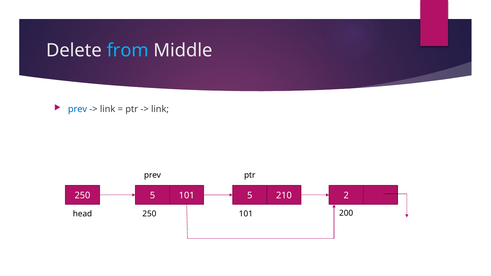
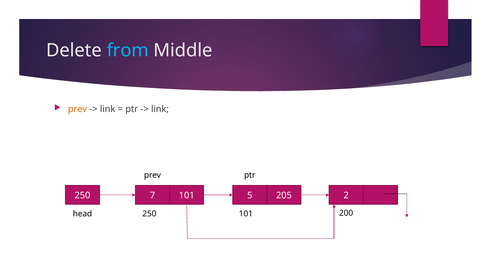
prev at (78, 109) colour: blue -> orange
250 5: 5 -> 7
210: 210 -> 205
